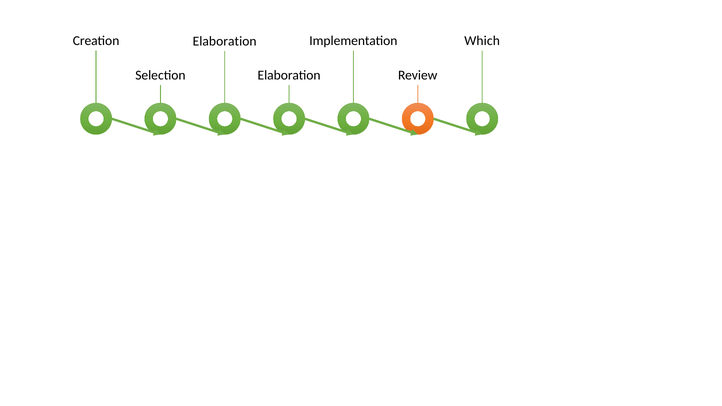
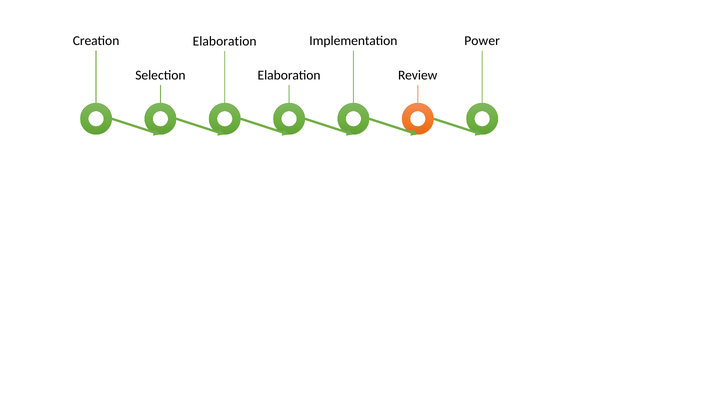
Which: Which -> Power
